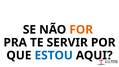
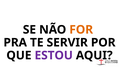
ESTOU colour: blue -> purple
